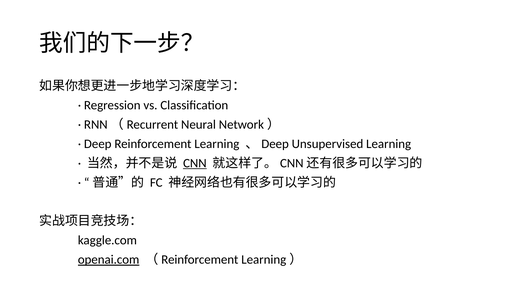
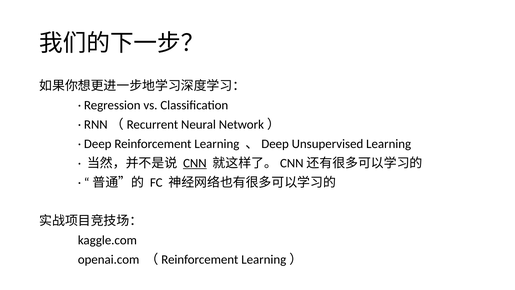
openai.com underline: present -> none
